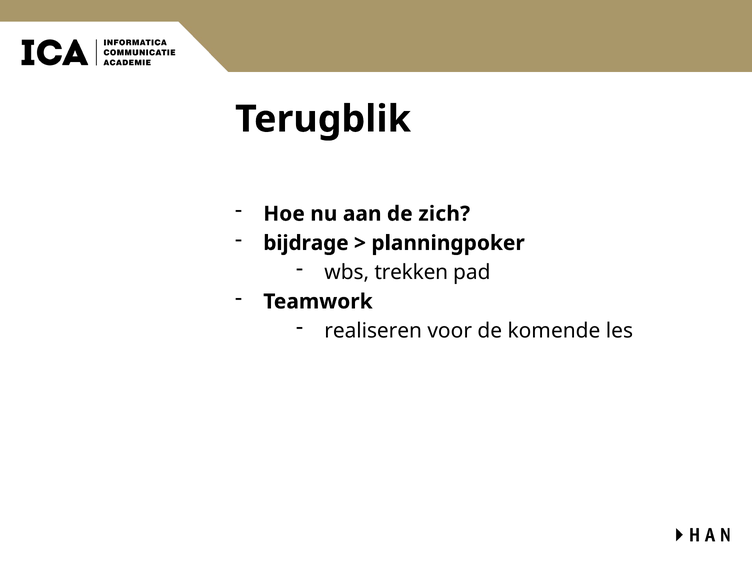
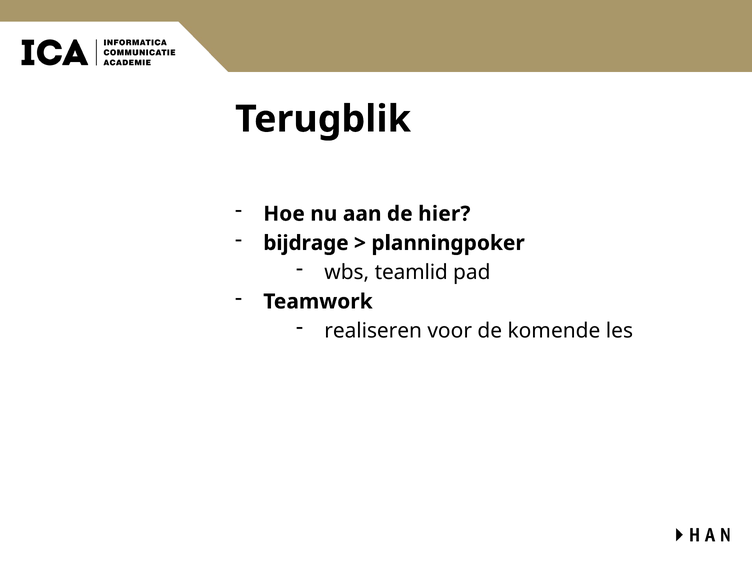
zich: zich -> hier
trekken: trekken -> teamlid
